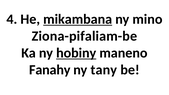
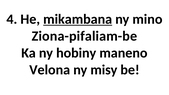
hobiny underline: present -> none
Fanahy: Fanahy -> Velona
tany: tany -> misy
